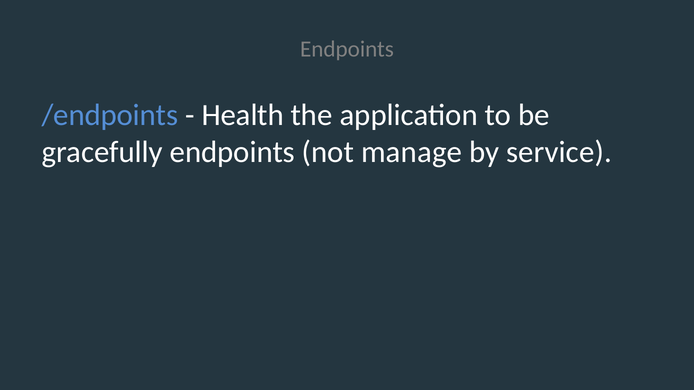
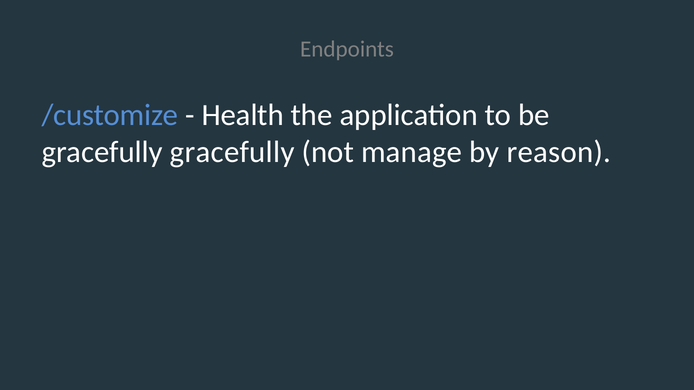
/endpoints: /endpoints -> /customize
gracefully endpoints: endpoints -> gracefully
service: service -> reason
